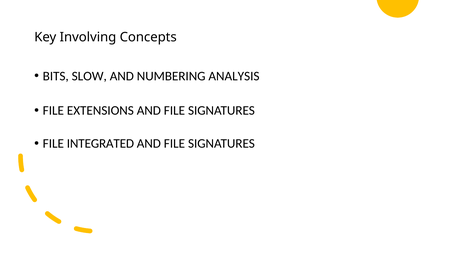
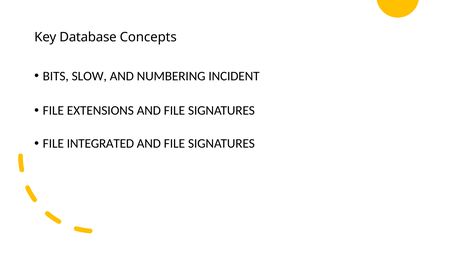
Involving: Involving -> Database
ANALYSIS: ANALYSIS -> INCIDENT
